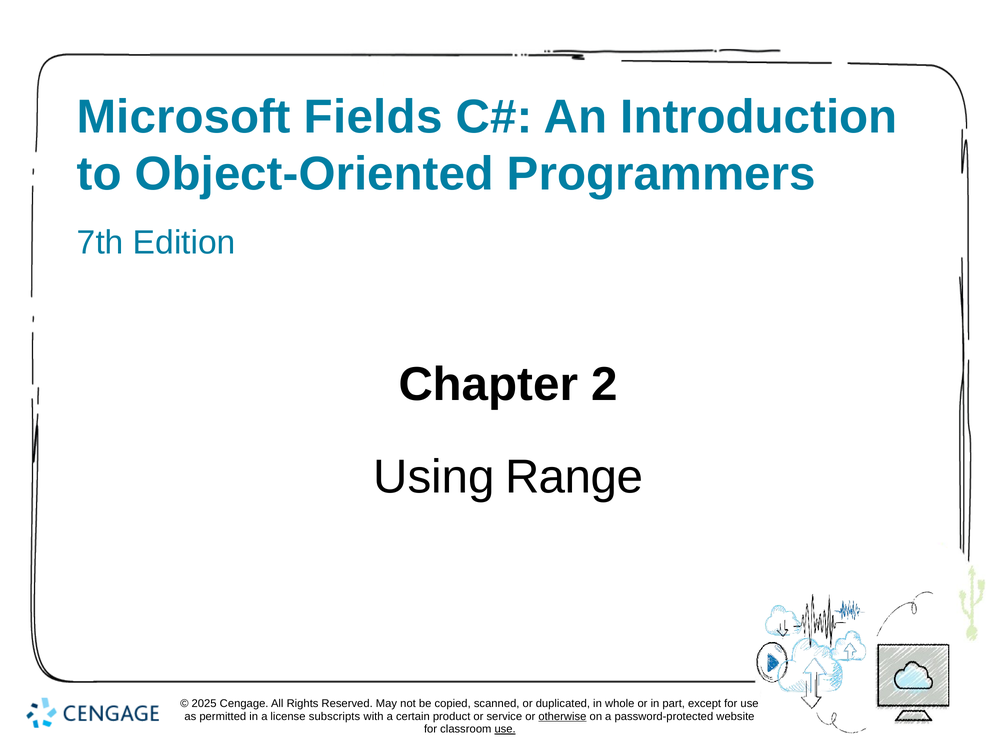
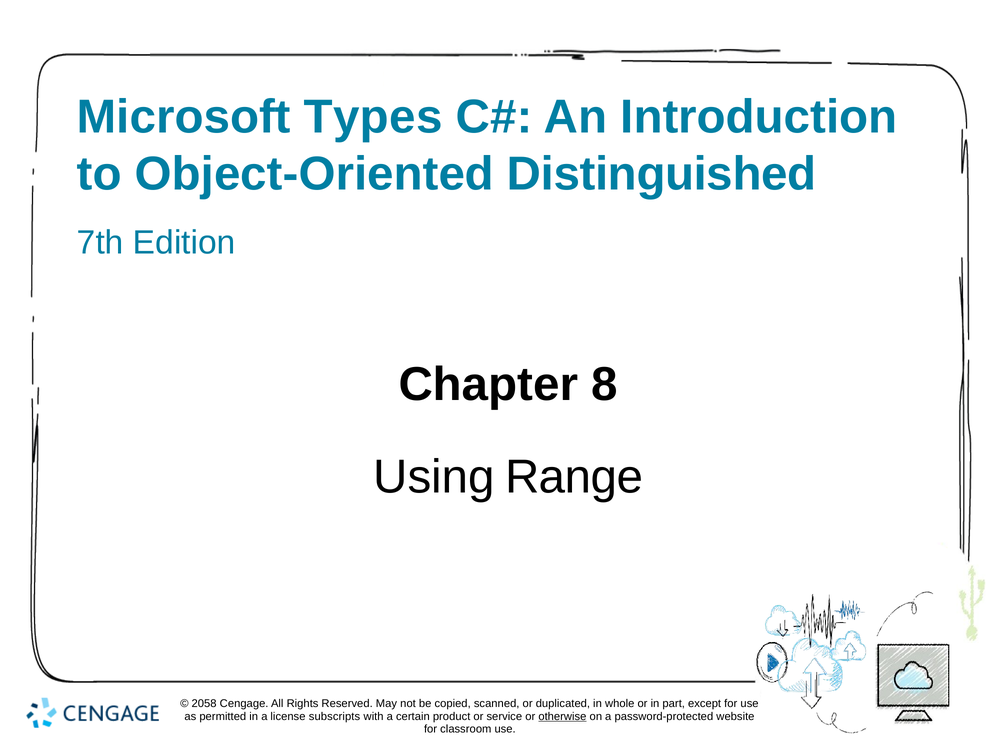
Fields: Fields -> Types
Programmers: Programmers -> Distinguished
2: 2 -> 8
2025: 2025 -> 2058
use at (505, 729) underline: present -> none
